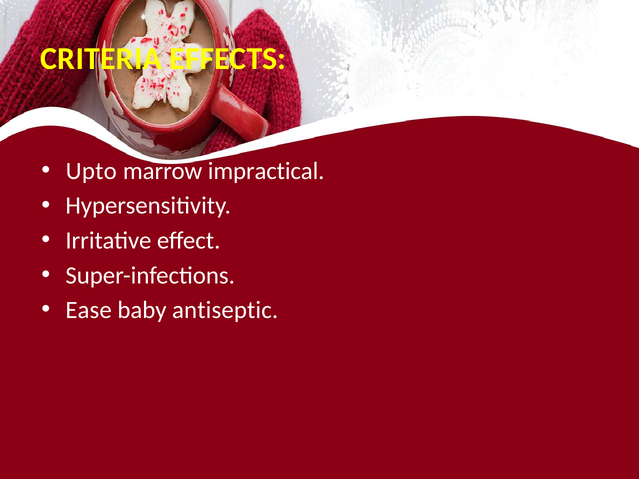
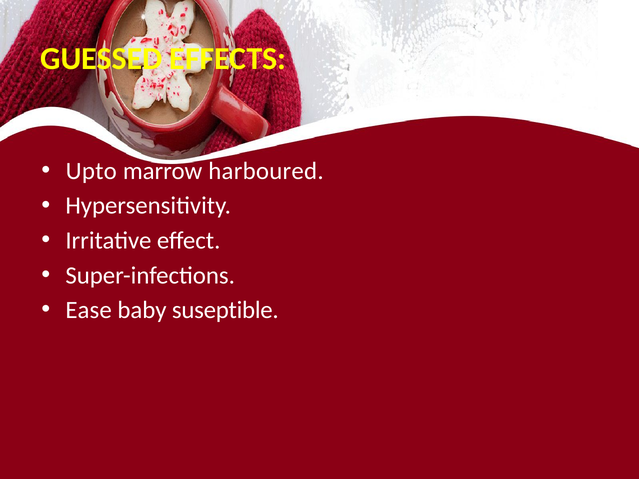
CRITERIA: CRITERIA -> GUESSED
impractical: impractical -> harboured
antiseptic: antiseptic -> suseptible
